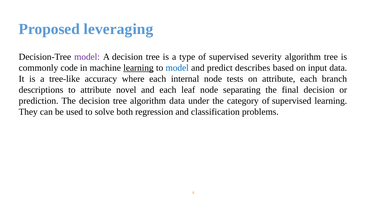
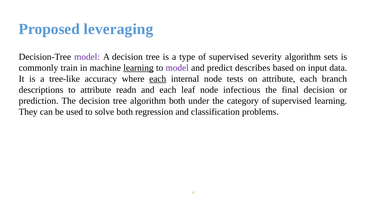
algorithm tree: tree -> sets
code: code -> train
model at (177, 68) colour: blue -> purple
each at (158, 79) underline: none -> present
novel: novel -> readn
separating: separating -> infectious
algorithm data: data -> both
